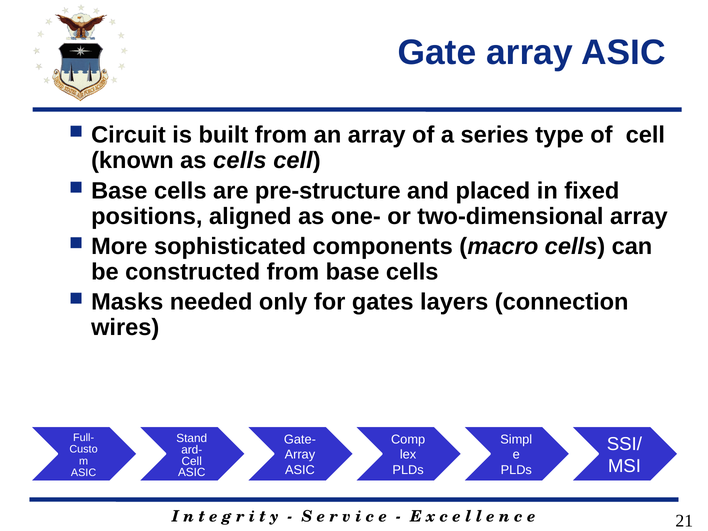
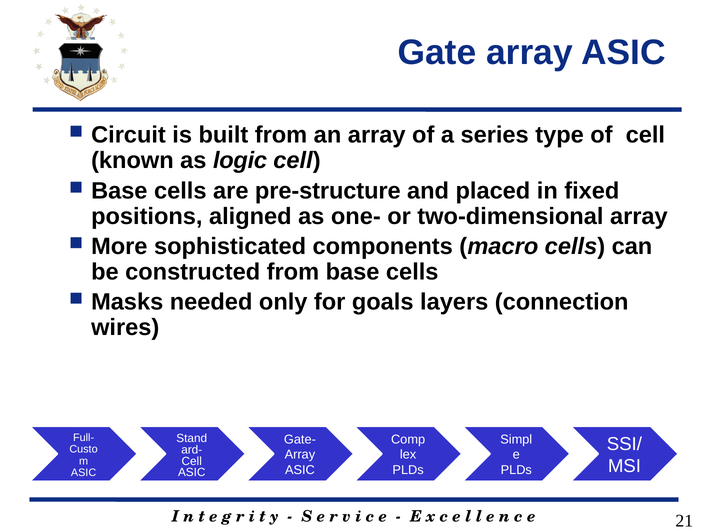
as cells: cells -> logic
gates: gates -> goals
